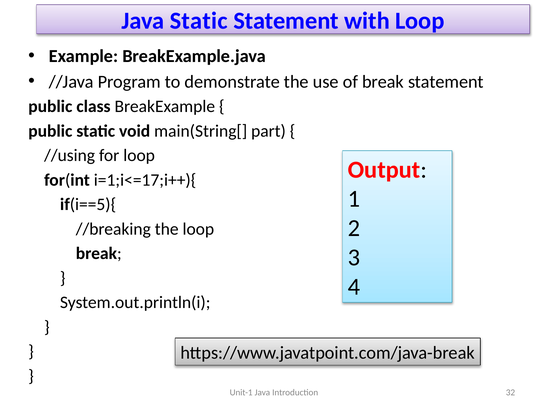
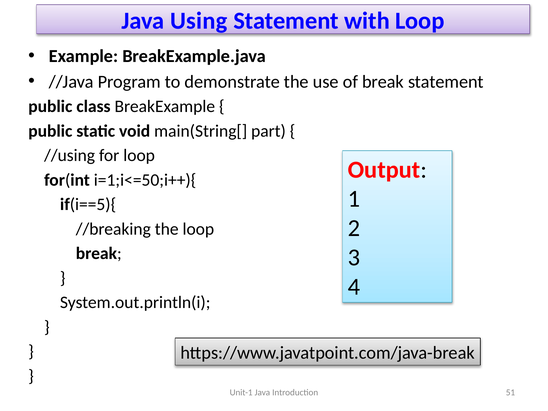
Java Static: Static -> Using
i=1;i<=17;i++){: i=1;i<=17;i++){ -> i=1;i<=50;i++){
32: 32 -> 51
